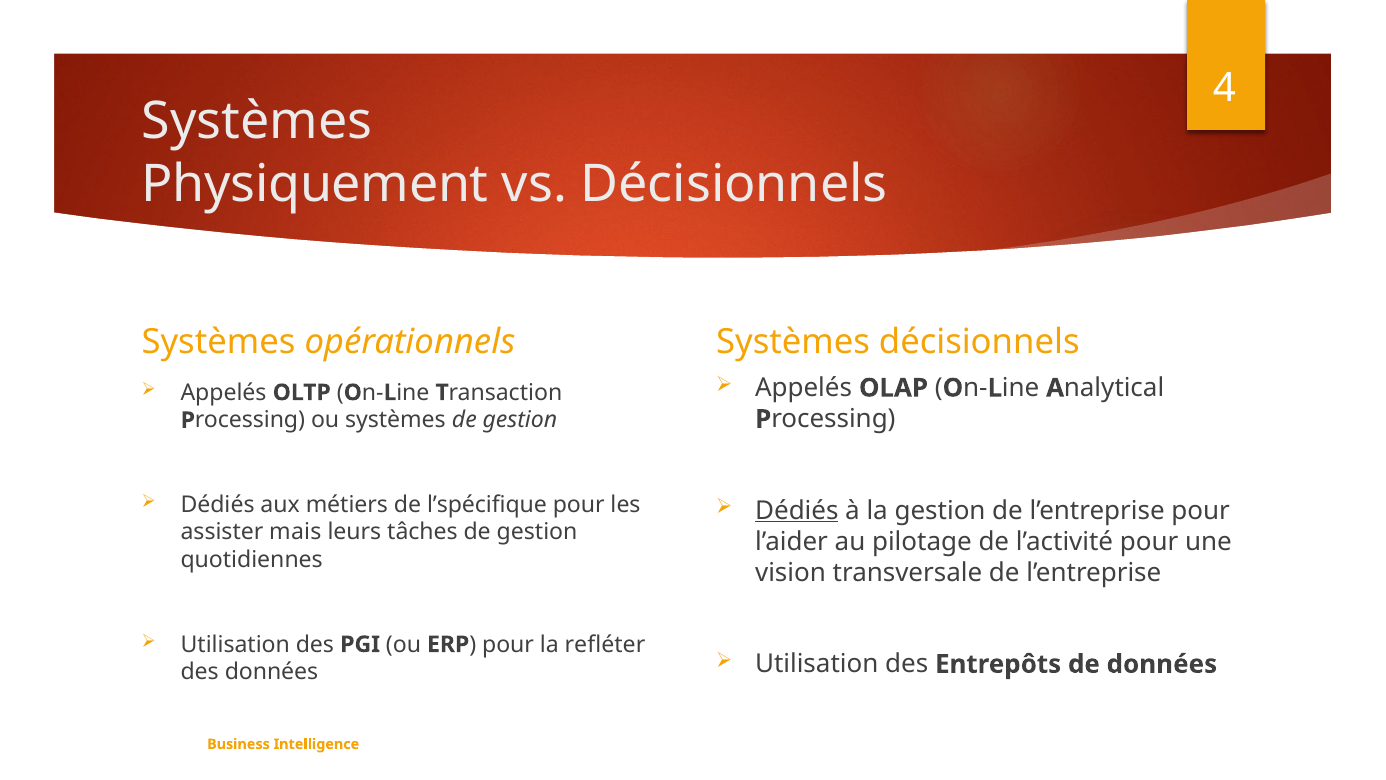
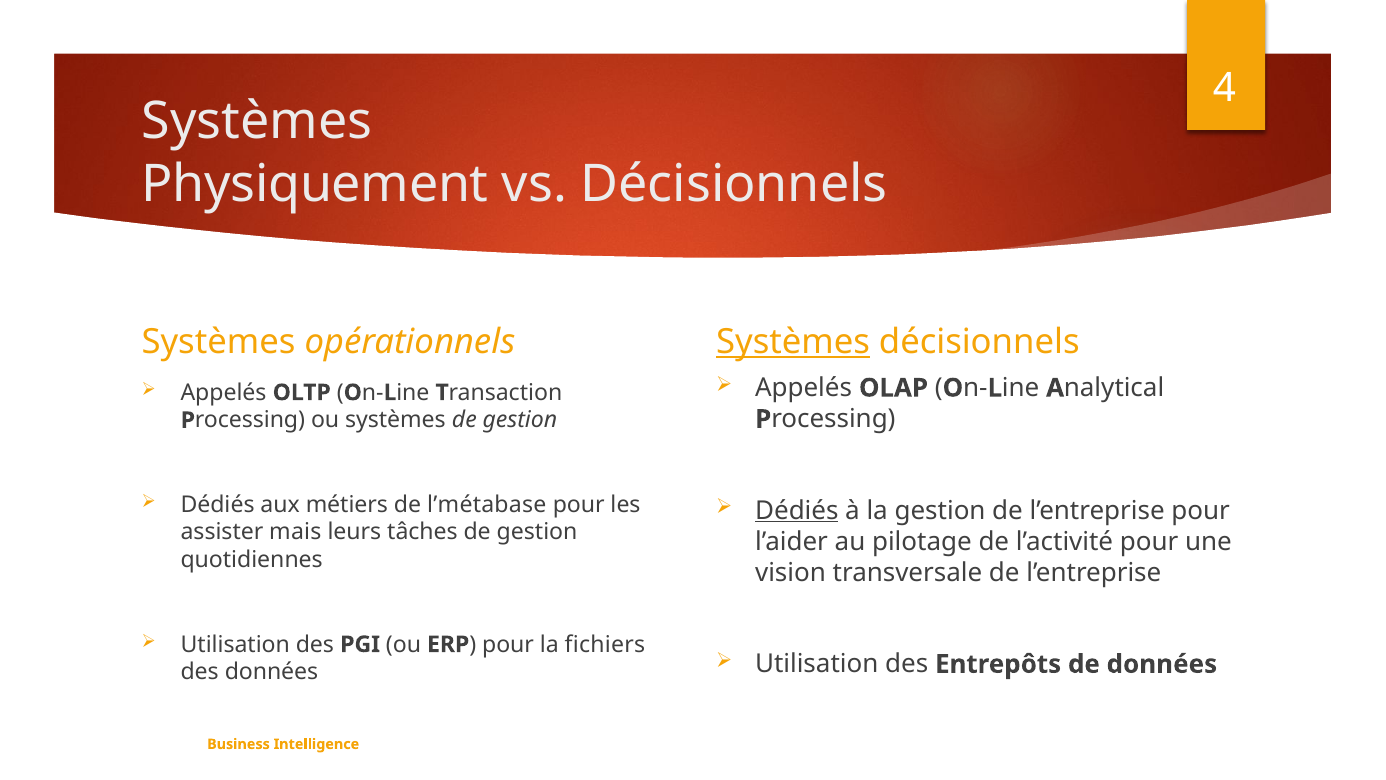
Systèmes at (793, 342) underline: none -> present
l’spécifique: l’spécifique -> l’métabase
refléter: refléter -> fichiers
